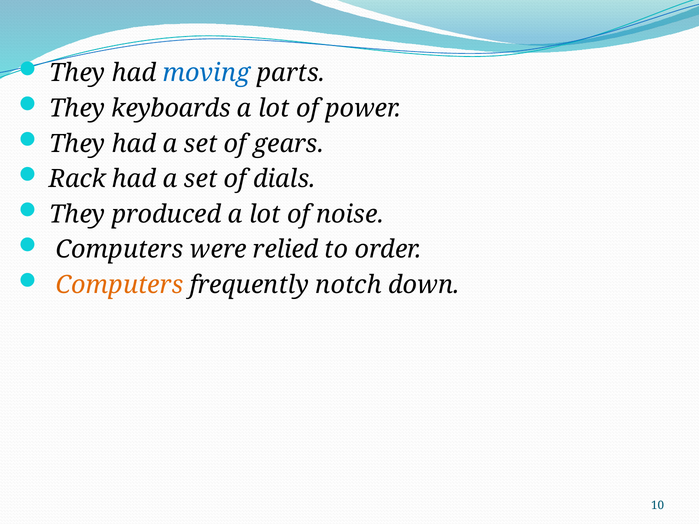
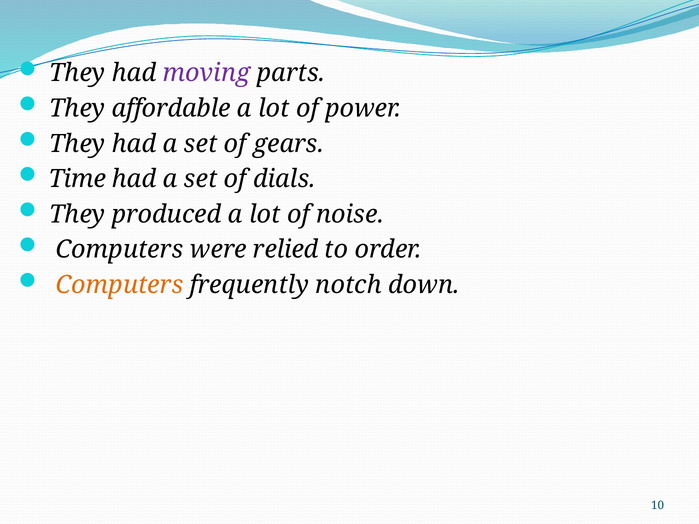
moving colour: blue -> purple
keyboards: keyboards -> affordable
Rack: Rack -> Time
